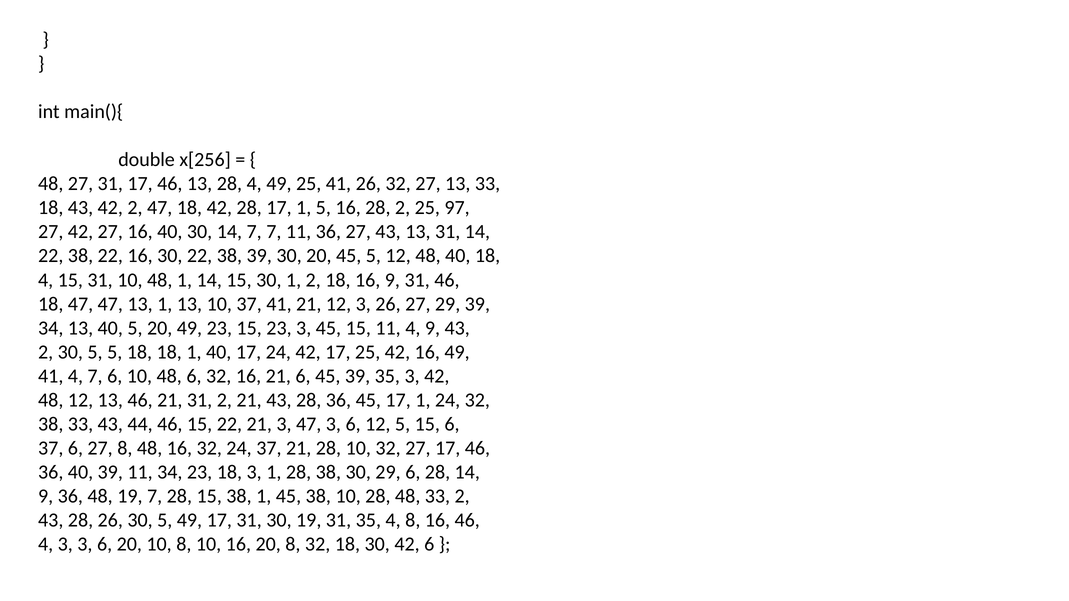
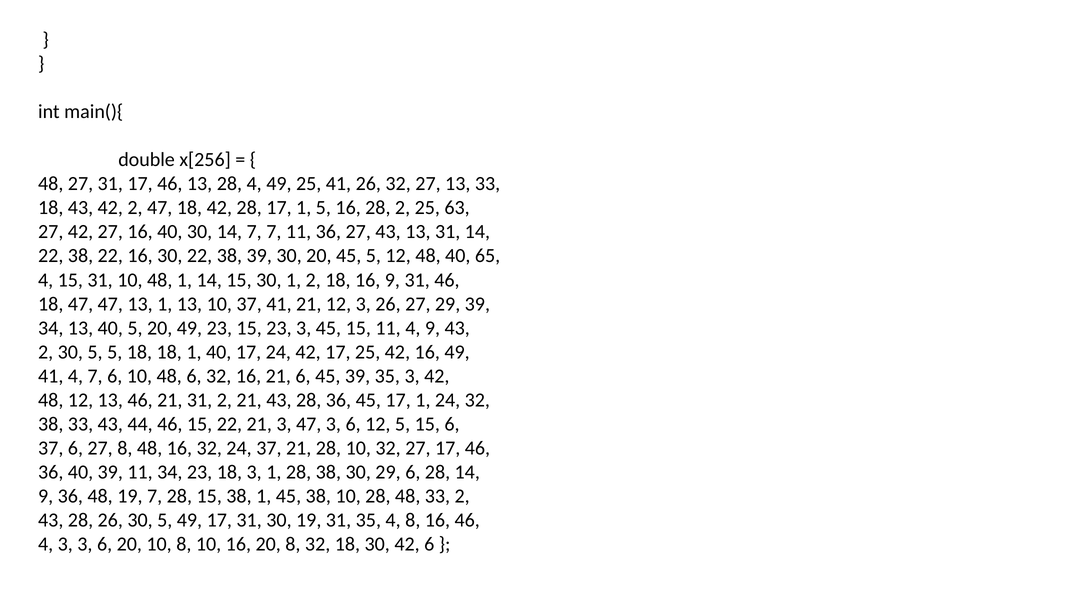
97: 97 -> 63
40 18: 18 -> 65
